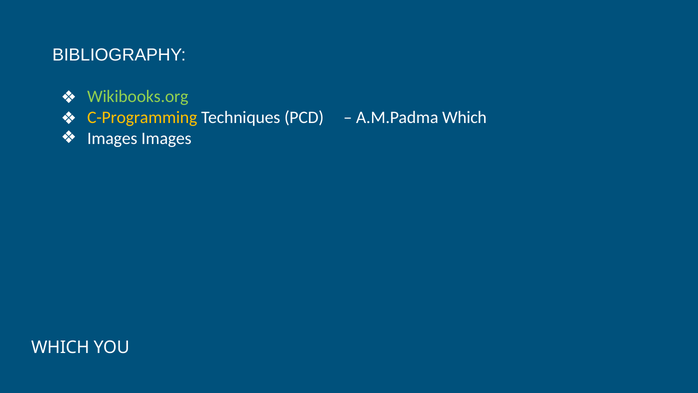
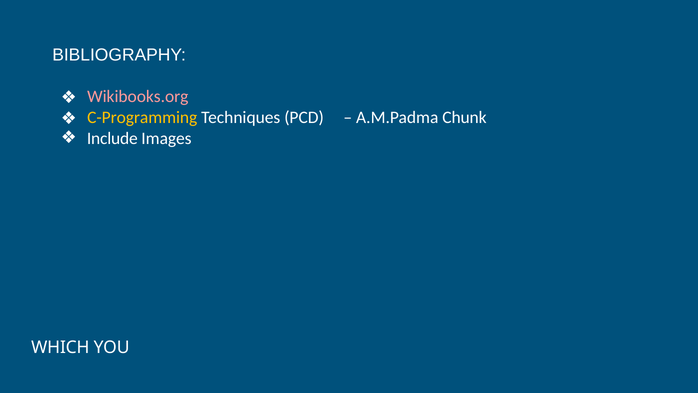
Wikibooks.org colour: light green -> pink
A.M.Padma Which: Which -> Chunk
Images at (112, 138): Images -> Include
